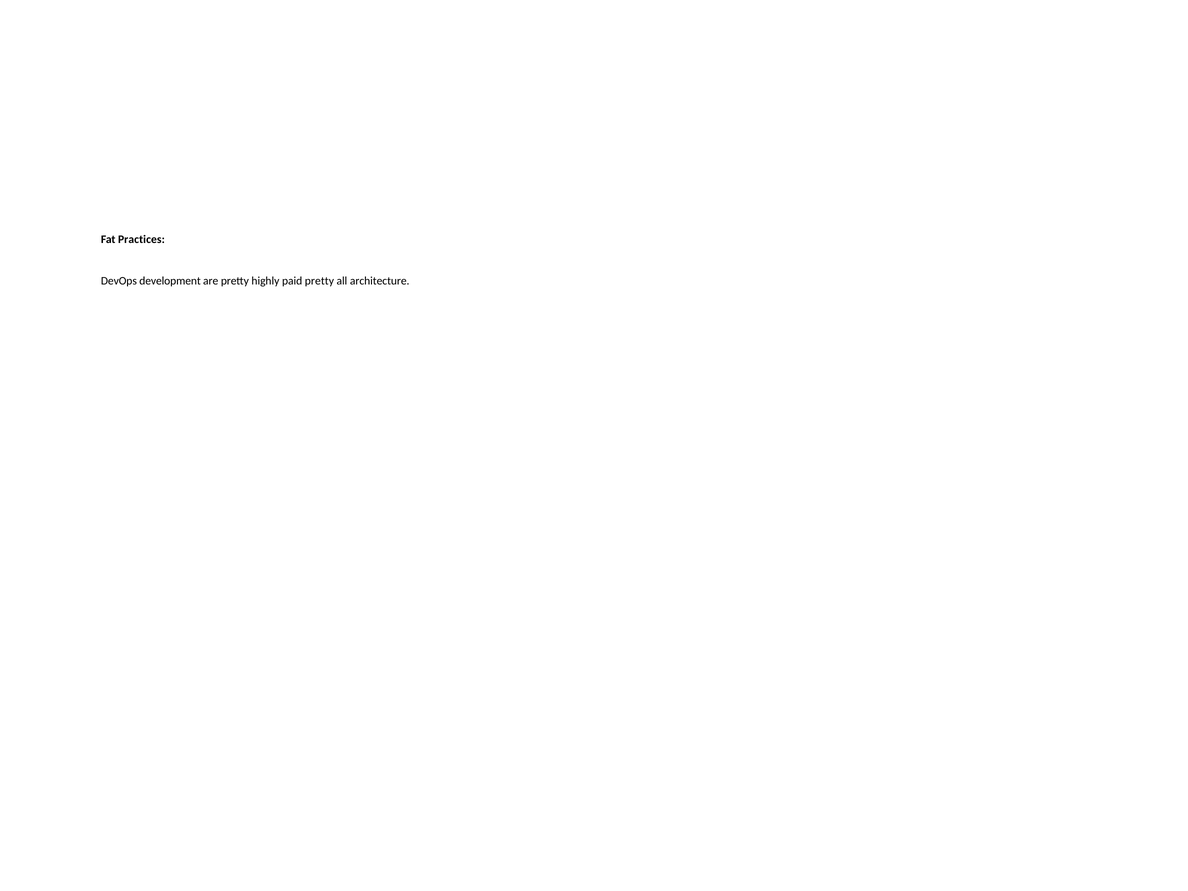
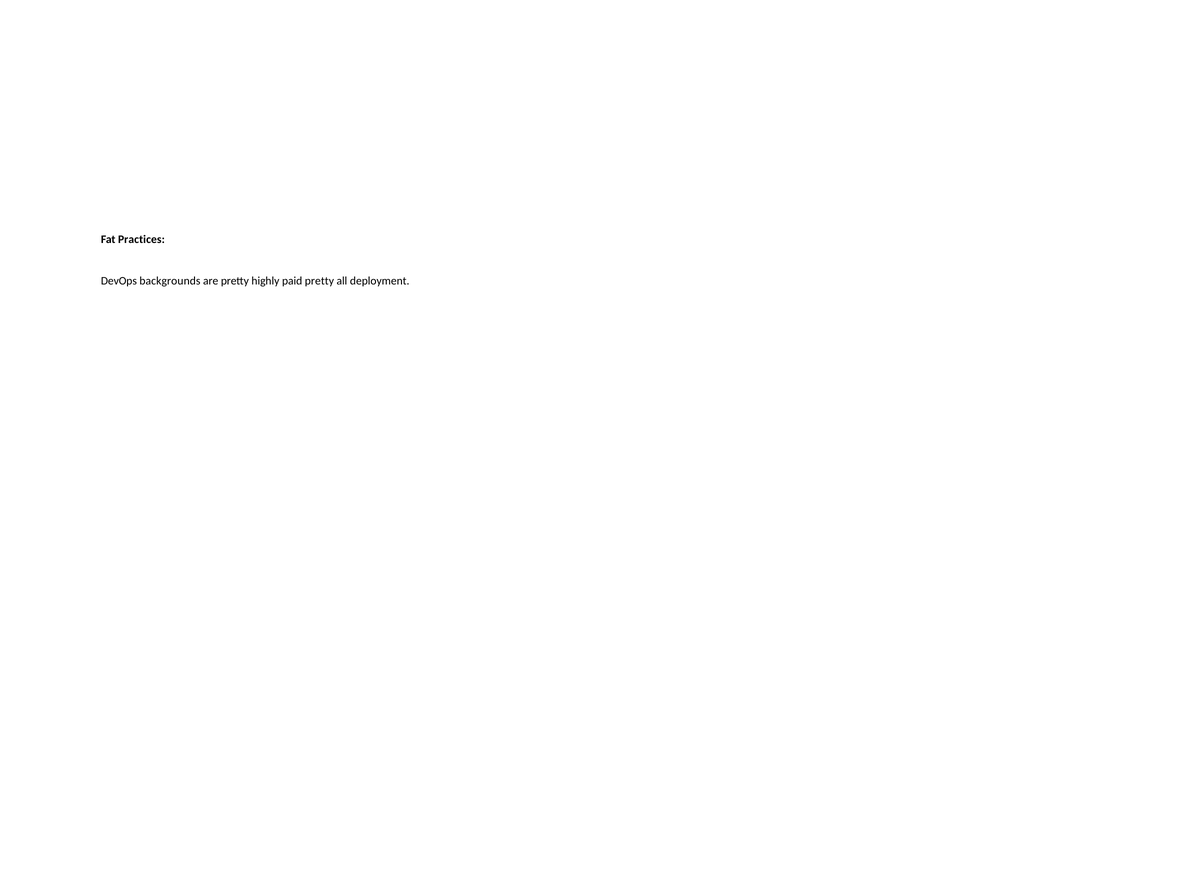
development: development -> backgrounds
architecture: architecture -> deployment
